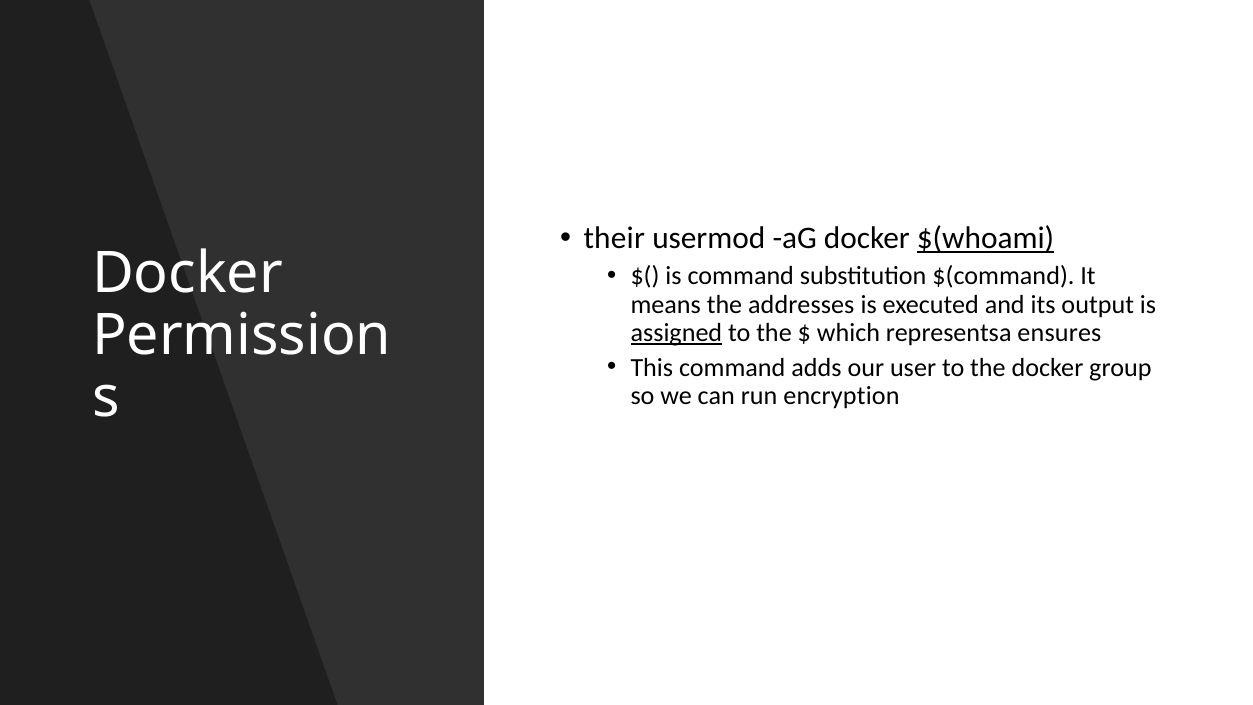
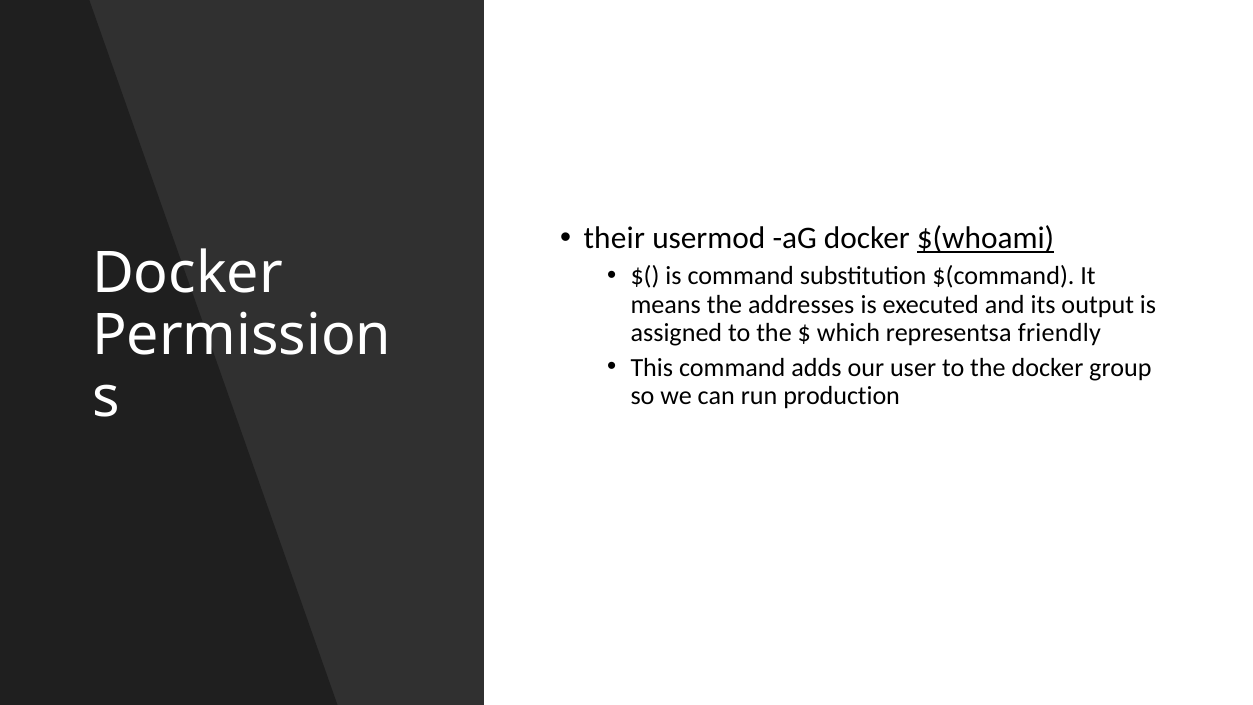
assigned underline: present -> none
ensures: ensures -> friendly
encryption: encryption -> production
